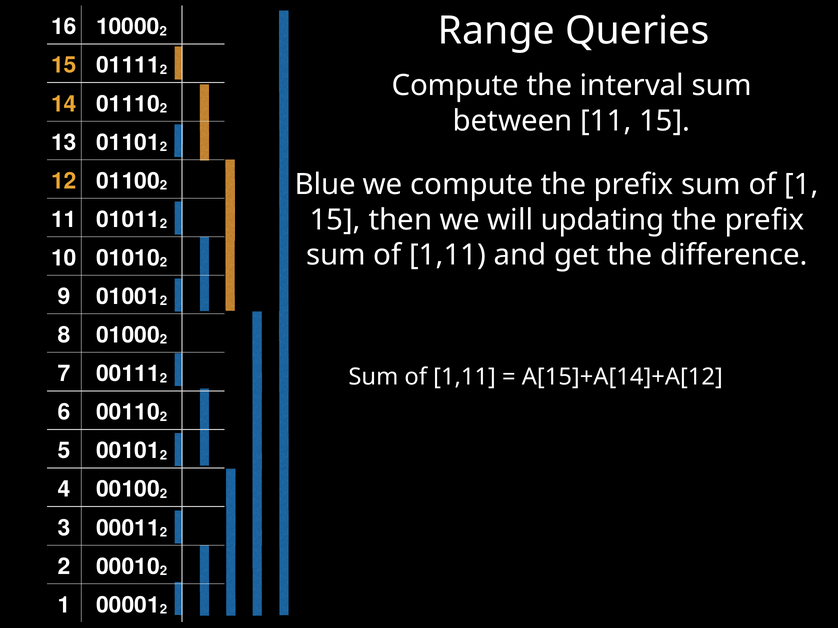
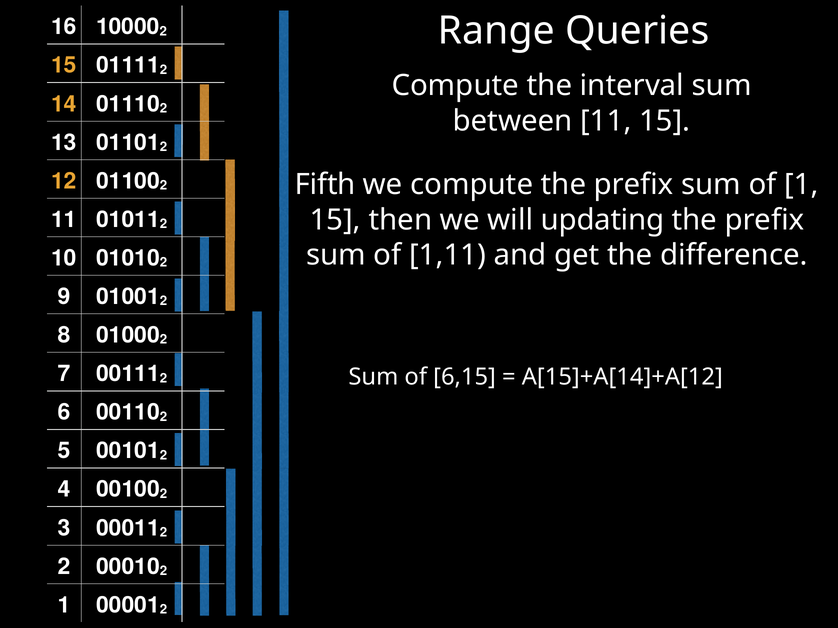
Blue: Blue -> Fifth
1,11 at (465, 377): 1,11 -> 6,15
